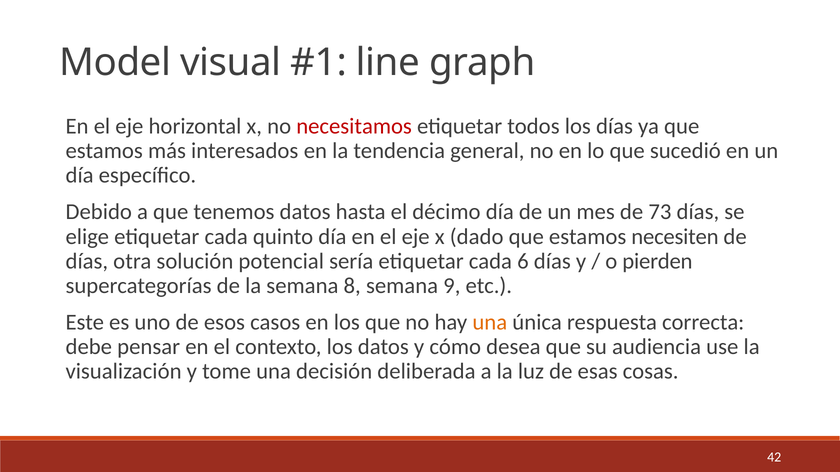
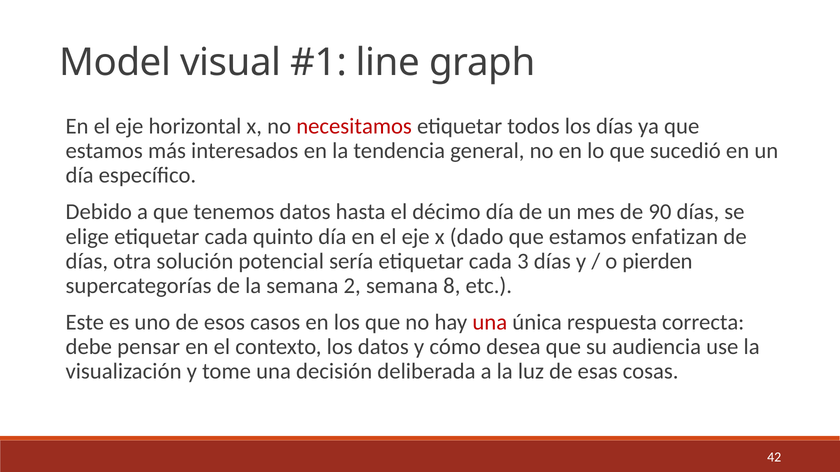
73: 73 -> 90
necesiten: necesiten -> enfatizan
6: 6 -> 3
8: 8 -> 2
9: 9 -> 8
una at (490, 323) colour: orange -> red
